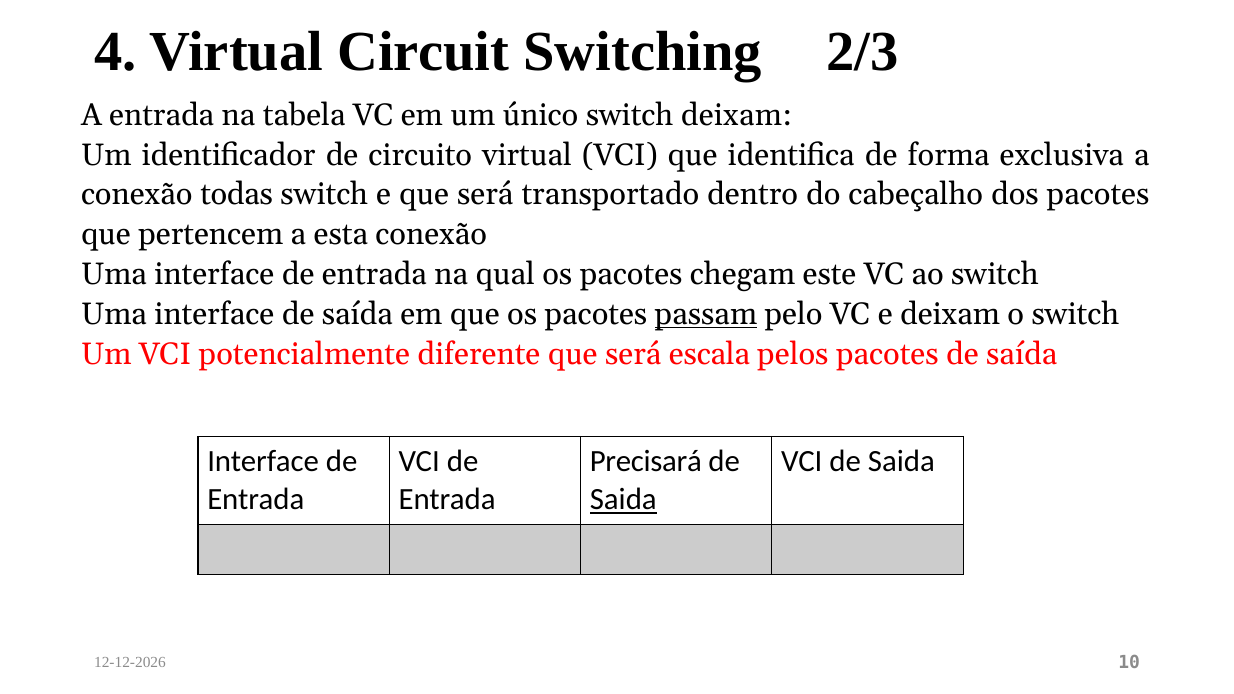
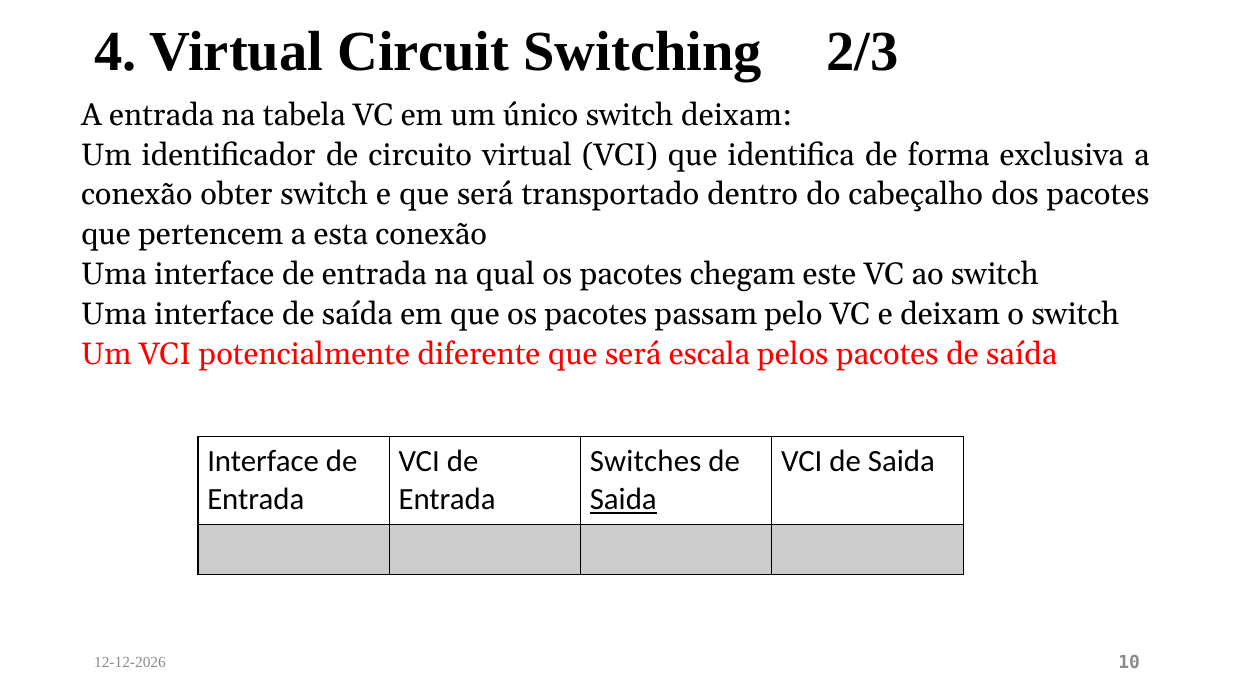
todas: todas -> obter
passam underline: present -> none
Precisará: Precisará -> Switches
